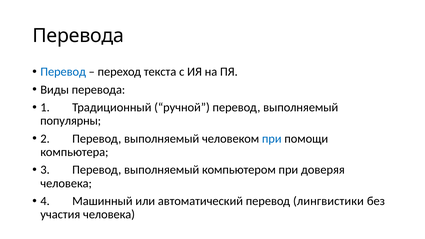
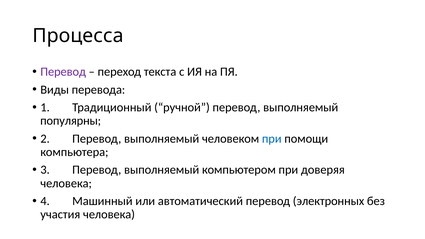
Перевода at (78, 36): Перевода -> Процесса
Перевод at (63, 72) colour: blue -> purple
лингвистики: лингвистики -> электронных
